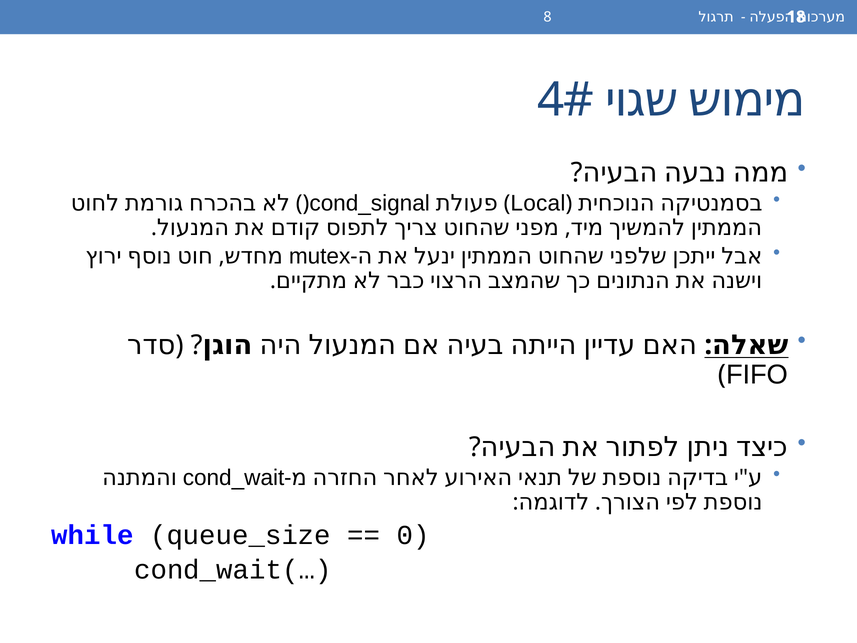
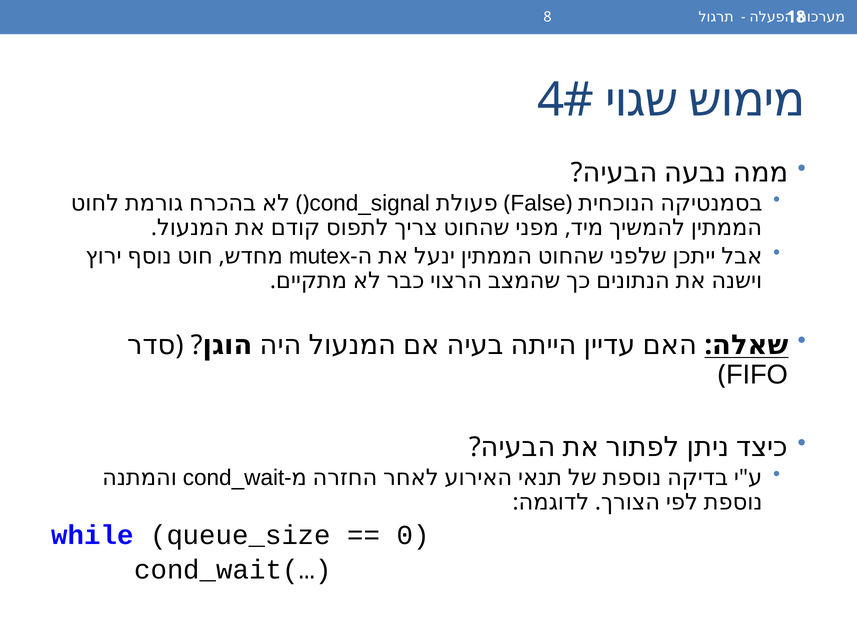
Local: Local -> False
